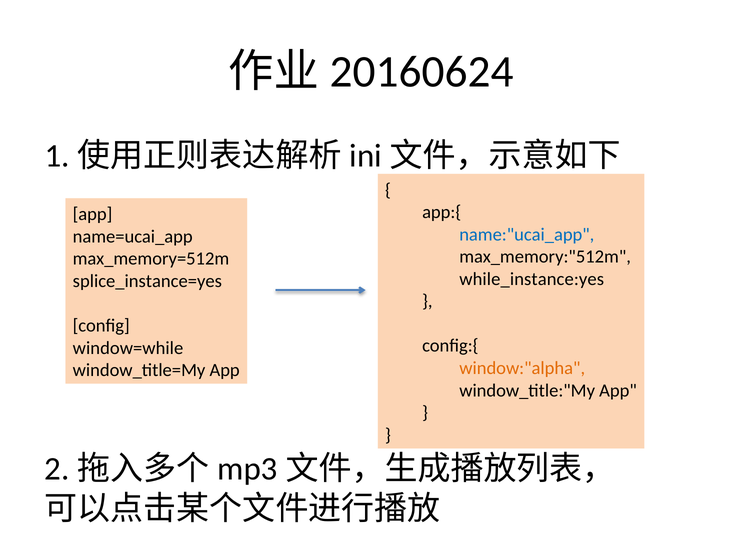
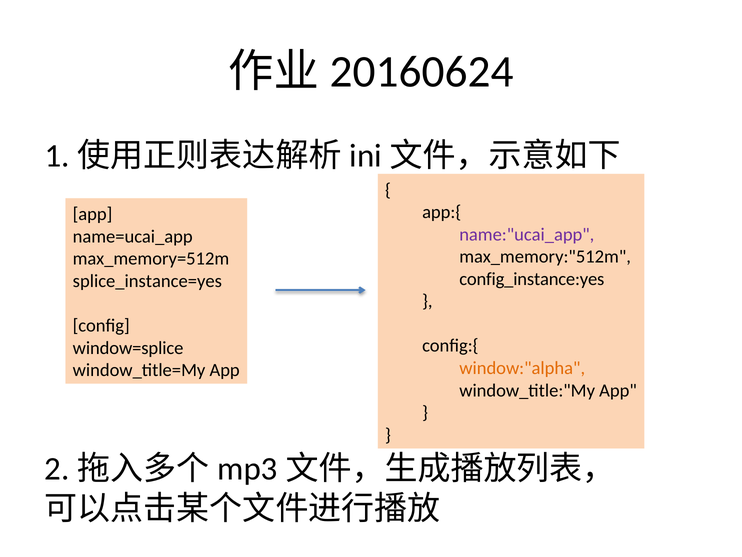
name:"ucai_app colour: blue -> purple
while_instance:yes: while_instance:yes -> config_instance:yes
window=while: window=while -> window=splice
